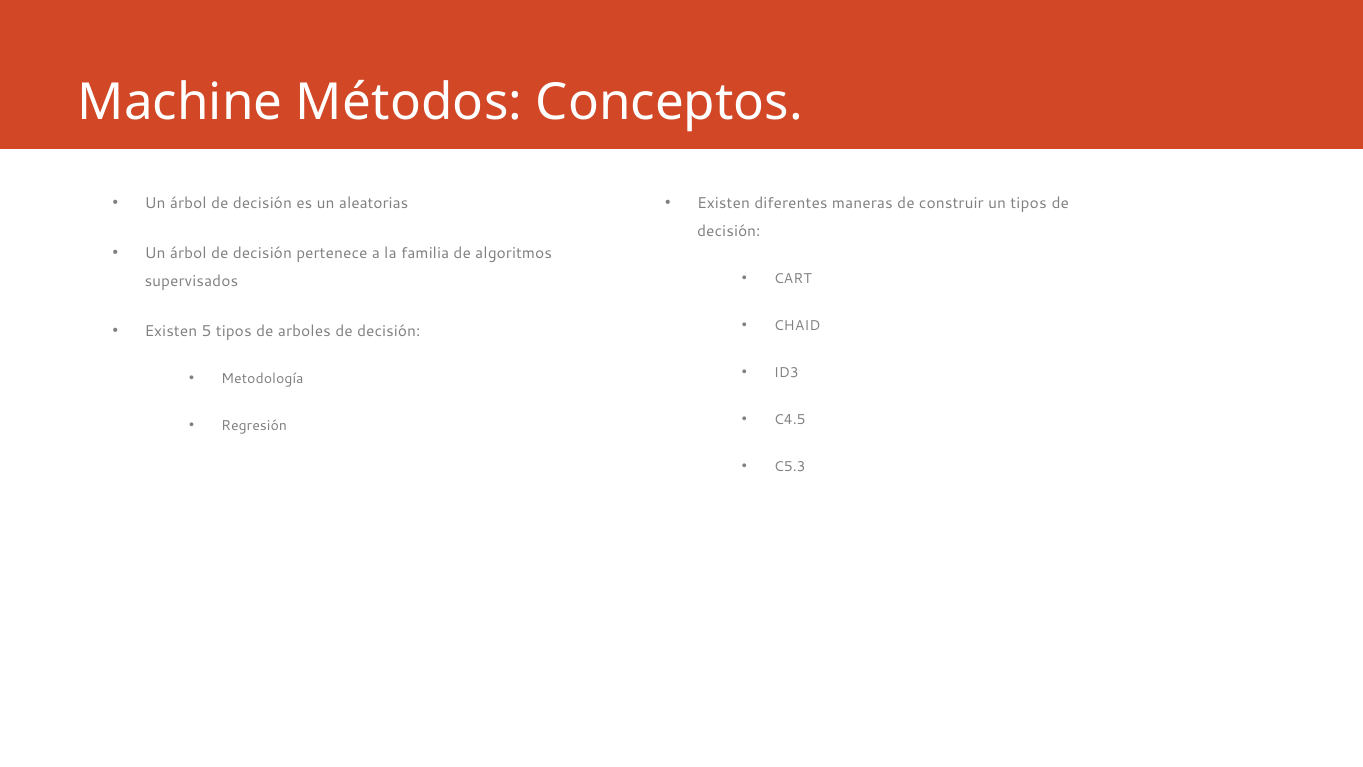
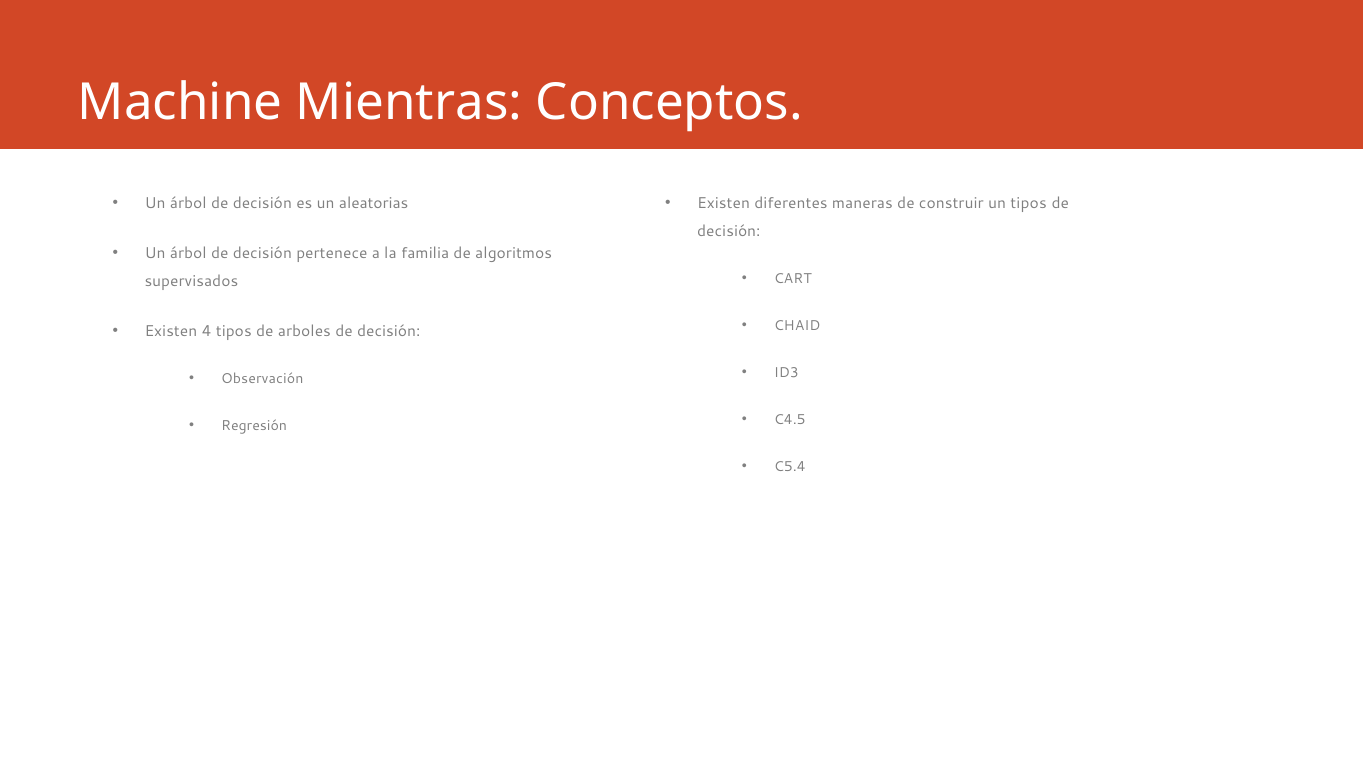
Métodos: Métodos -> Mientras
5: 5 -> 4
Metodología: Metodología -> Observación
C5.3: C5.3 -> C5.4
